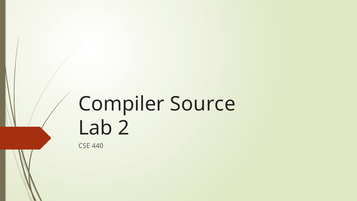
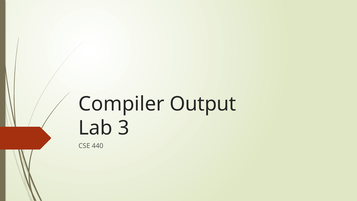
Source: Source -> Output
2: 2 -> 3
